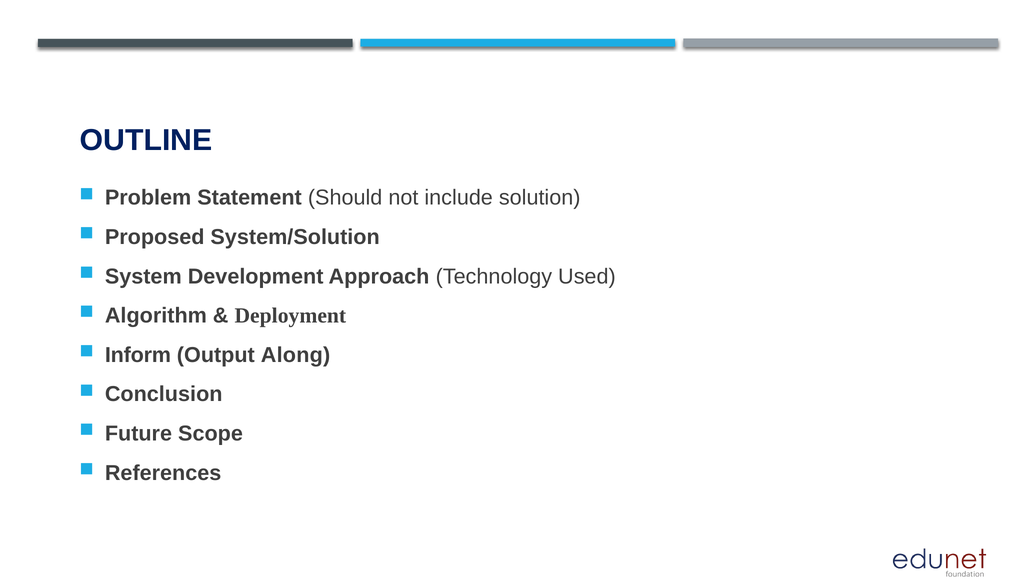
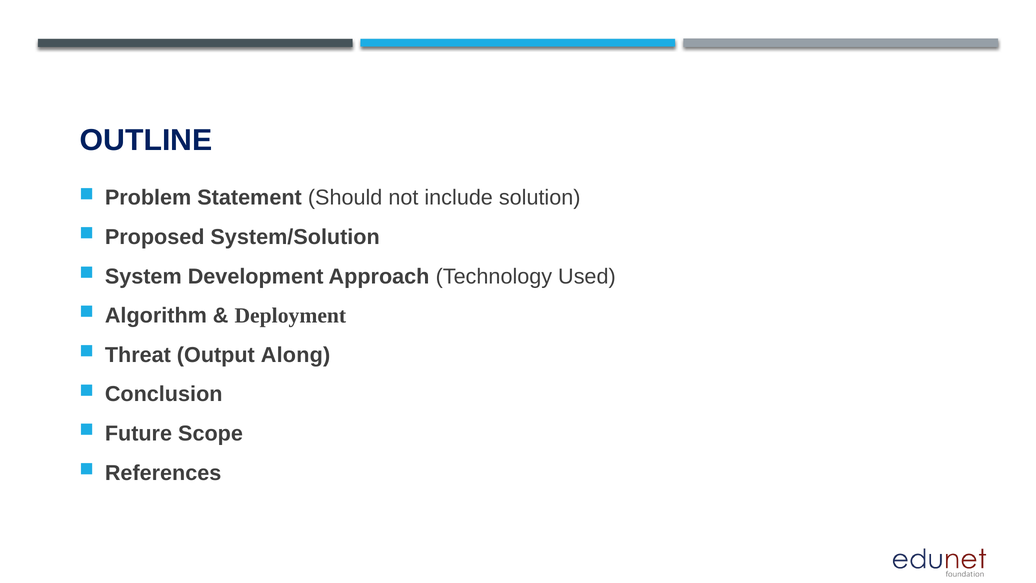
Inform: Inform -> Threat
